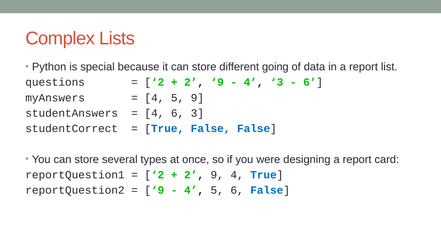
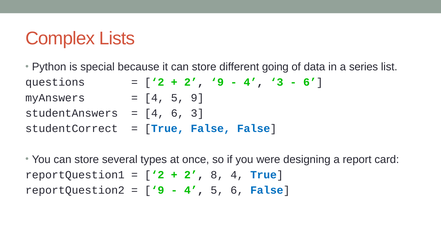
in a report: report -> series
9 at (217, 175): 9 -> 8
